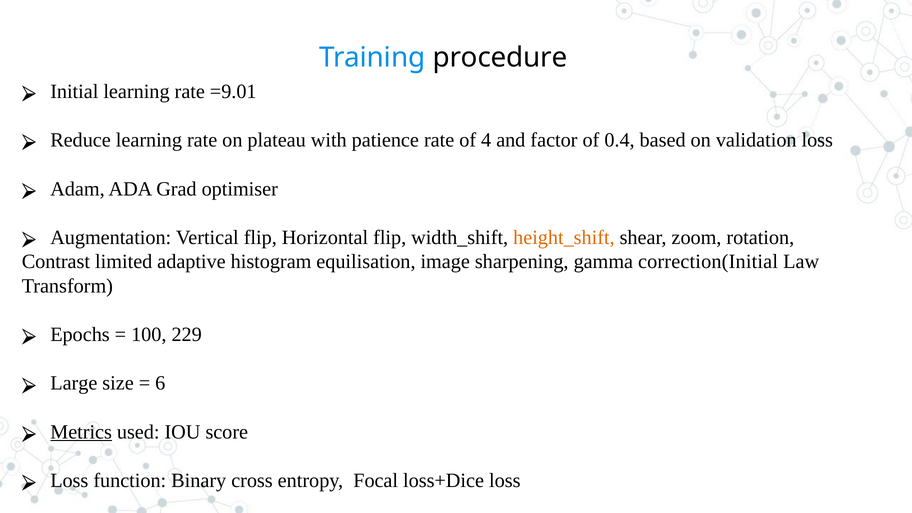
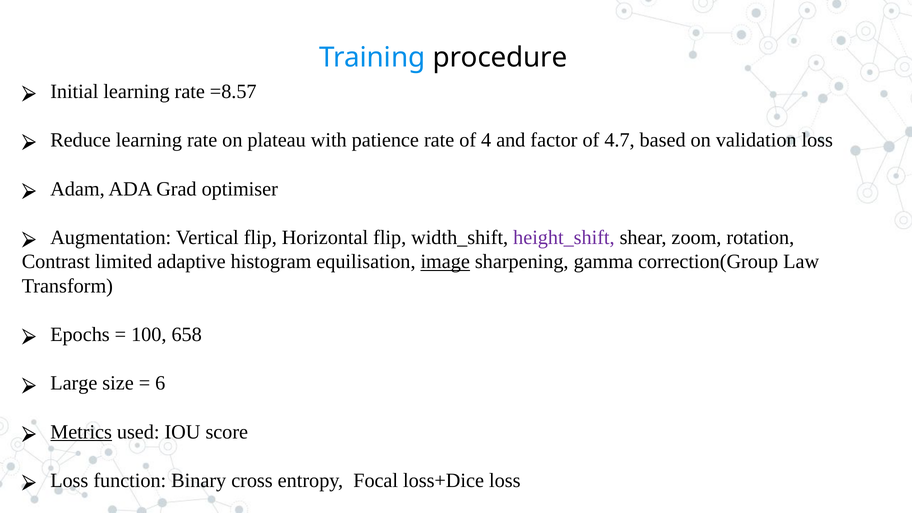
=9.01: =9.01 -> =8.57
0.4: 0.4 -> 4.7
height_shift colour: orange -> purple
image underline: none -> present
correction(Initial: correction(Initial -> correction(Group
229: 229 -> 658
